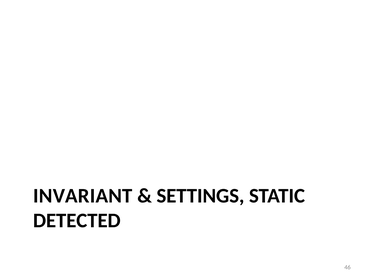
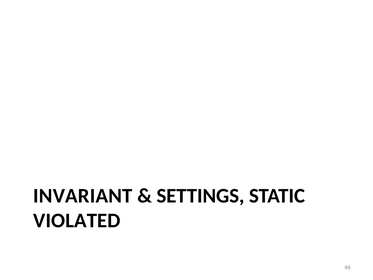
DETECTED: DETECTED -> VIOLATED
